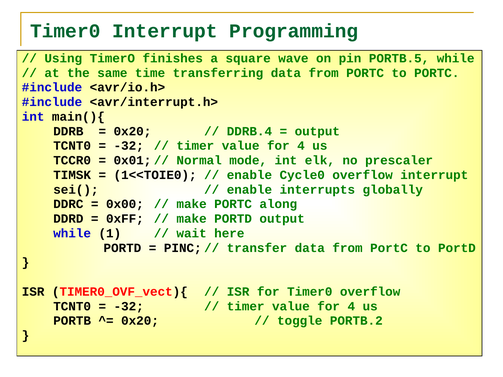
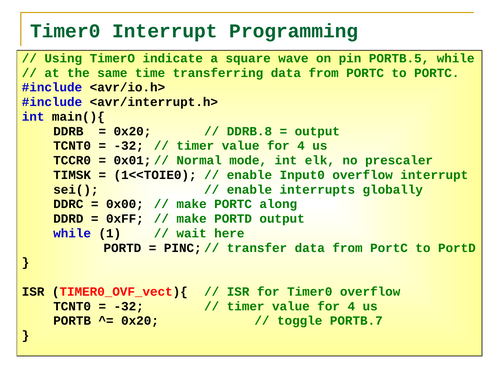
finishes: finishes -> indicate
DDRB.4: DDRB.4 -> DDRB.8
Cycle0: Cycle0 -> Input0
PORTB.2: PORTB.2 -> PORTB.7
